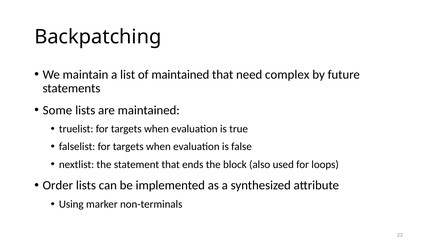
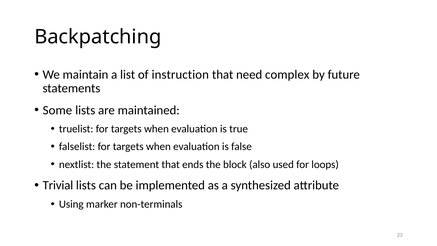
of maintained: maintained -> instruction
Order: Order -> Trivial
